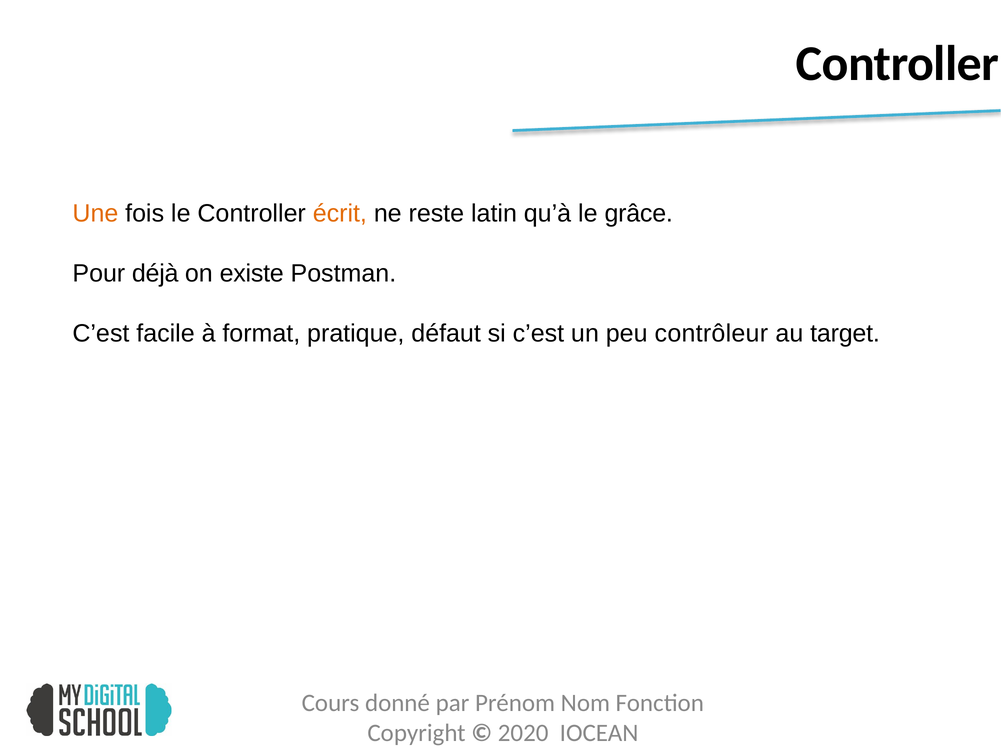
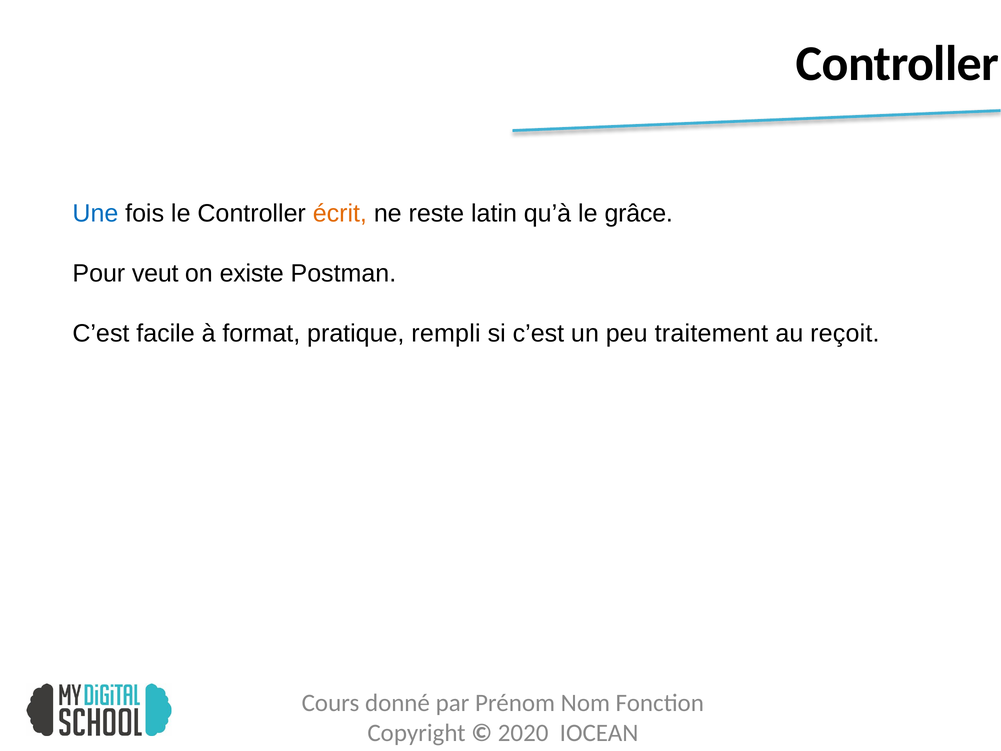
Une colour: orange -> blue
déjà: déjà -> veut
défaut: défaut -> rempli
contrôleur: contrôleur -> traitement
target: target -> reçoit
